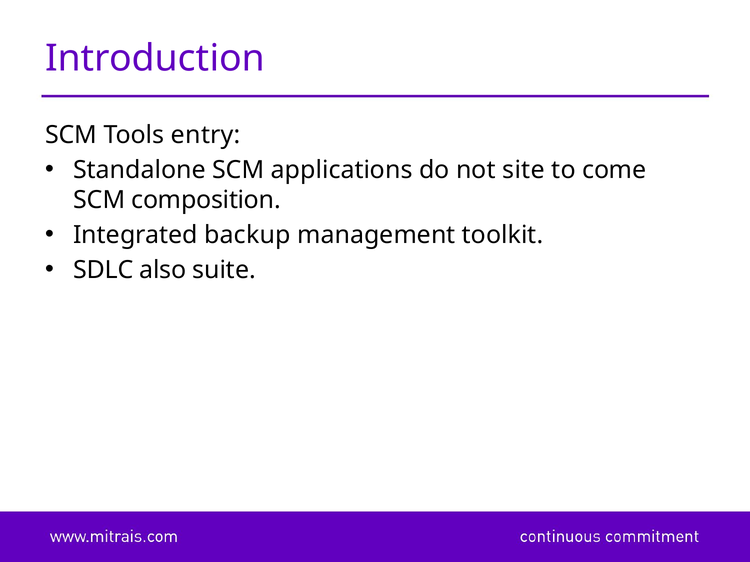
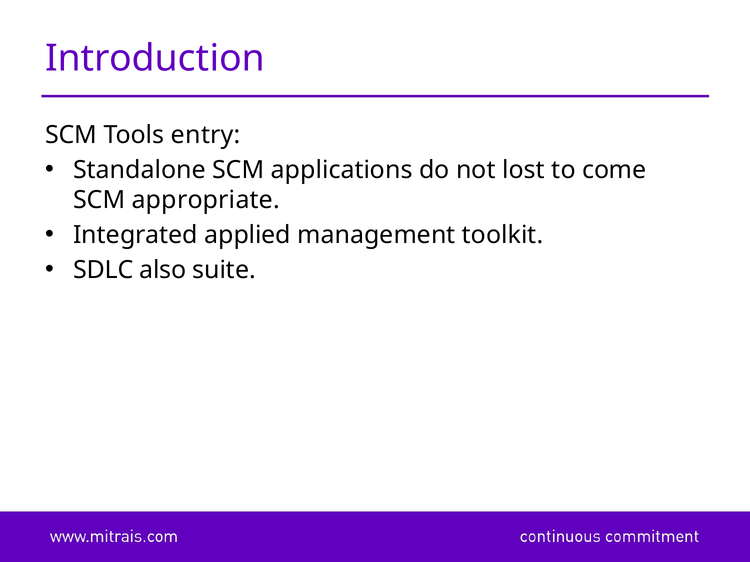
site: site -> lost
composition: composition -> appropriate
backup: backup -> applied
